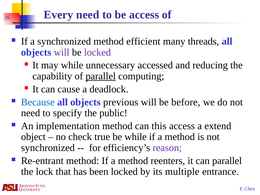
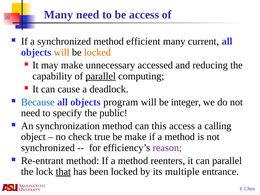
26 Every: Every -> Many
threads: threads -> current
will at (62, 52) colour: purple -> orange
locked at (97, 52) colour: purple -> orange
may while: while -> make
previous: previous -> program
before: before -> integer
implementation: implementation -> synchronization
extend: extend -> calling
be while: while -> make
that underline: none -> present
